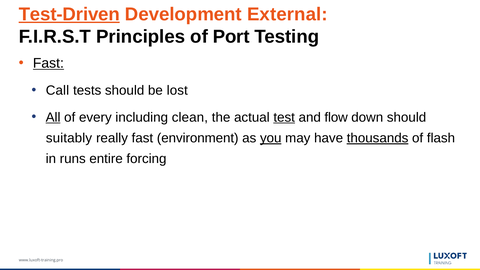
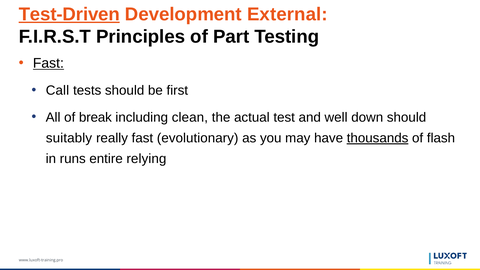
Port: Port -> Part
lost: lost -> first
All underline: present -> none
every: every -> break
test underline: present -> none
flow: flow -> well
environment: environment -> evolutionary
you underline: present -> none
forcing: forcing -> relying
